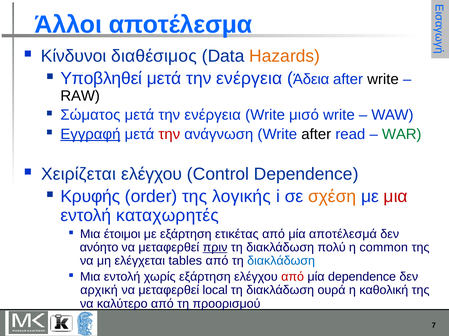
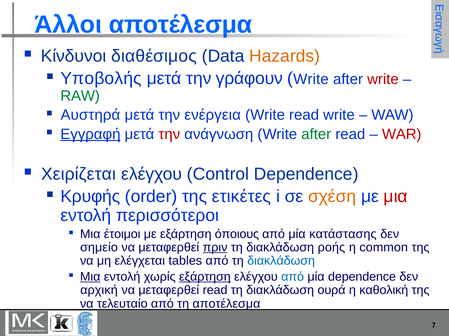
Υποβληθεί: Υποβληθεί -> Υποβολής
ενέργεια at (249, 79): ενέργεια -> γράφουν
Άδεια at (311, 79): Άδεια -> Write
write at (383, 79) colour: black -> red
RAW colour: black -> green
Σώματος: Σώματος -> Αυστηρά
Write μισό: μισό -> read
after at (316, 134) colour: black -> green
WAR colour: green -> red
λογικής: λογικής -> ετικέτες
καταχωρητές: καταχωρητές -> περισσότεροι
ετικέτας: ετικέτας -> όποιους
αποτέλεσμά: αποτέλεσμά -> κατάστασης
ανόητο: ανόητο -> σημείο
πολύ: πολύ -> ροής
Μια at (90, 277) underline: none -> present
εξάρτηση at (205, 277) underline: none -> present
από at (293, 277) colour: red -> blue
μεταφερθεί local: local -> read
καλύτερο: καλύτερο -> τελευταίο
τη προορισμού: προορισμού -> αποτέλεσμα
